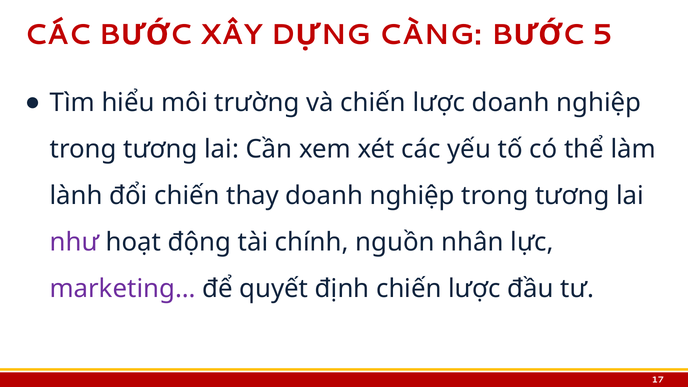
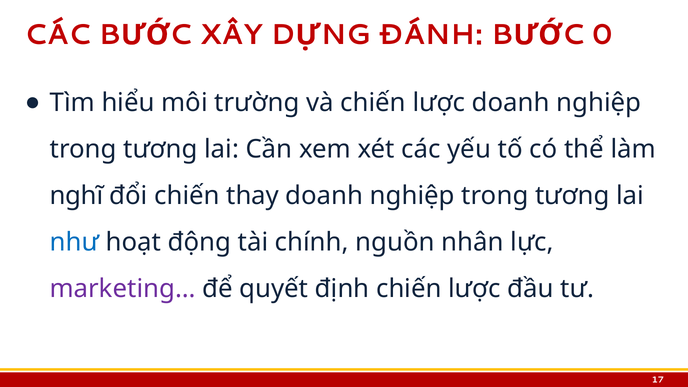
CÀNG: CÀNG -> ĐÁNH
5: 5 -> 0
lành: lành -> nghĩ
như colour: purple -> blue
